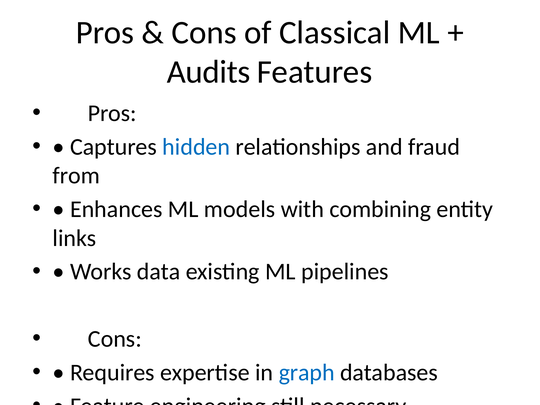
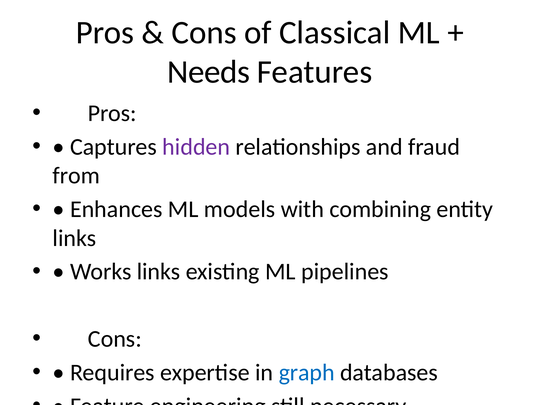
Audits: Audits -> Needs
hidden colour: blue -> purple
Works data: data -> links
